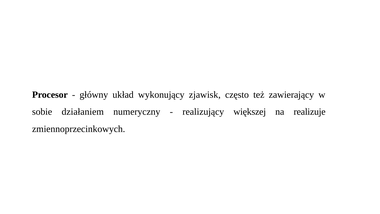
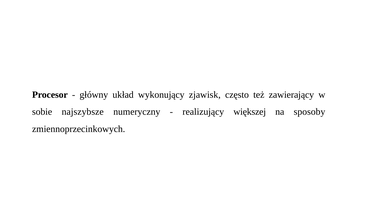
działaniem: działaniem -> najszybsze
realizuje: realizuje -> sposoby
